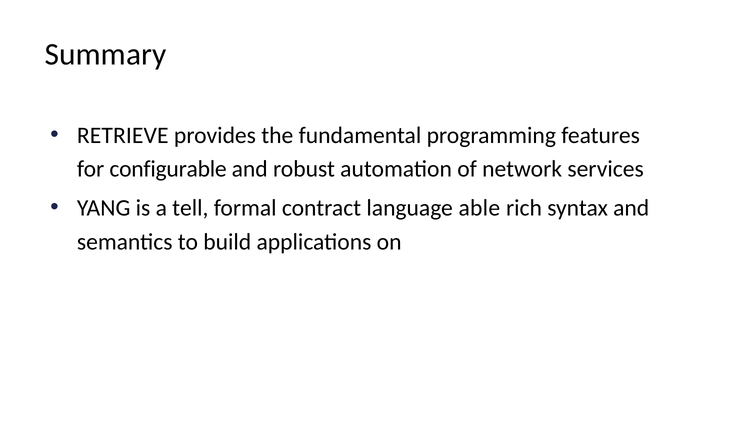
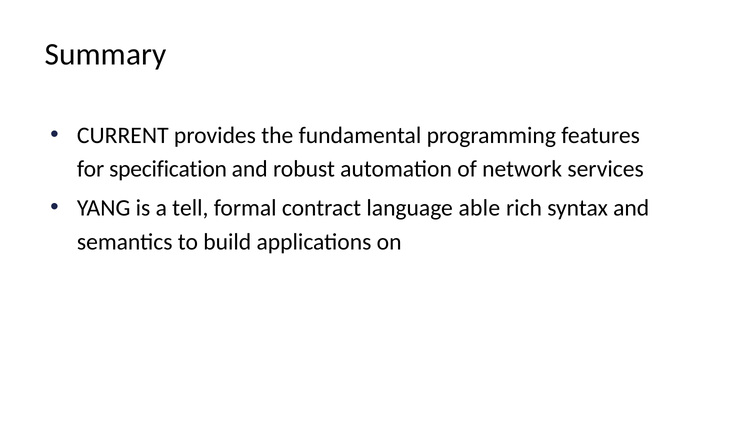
RETRIEVE: RETRIEVE -> CURRENT
configurable: configurable -> specification
